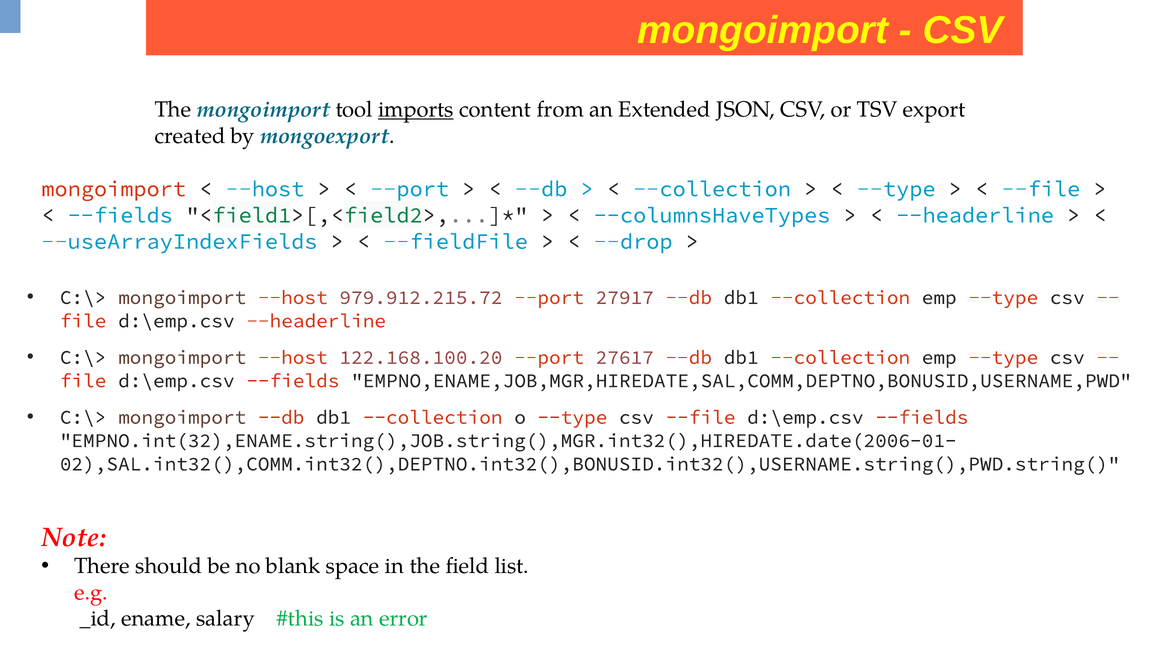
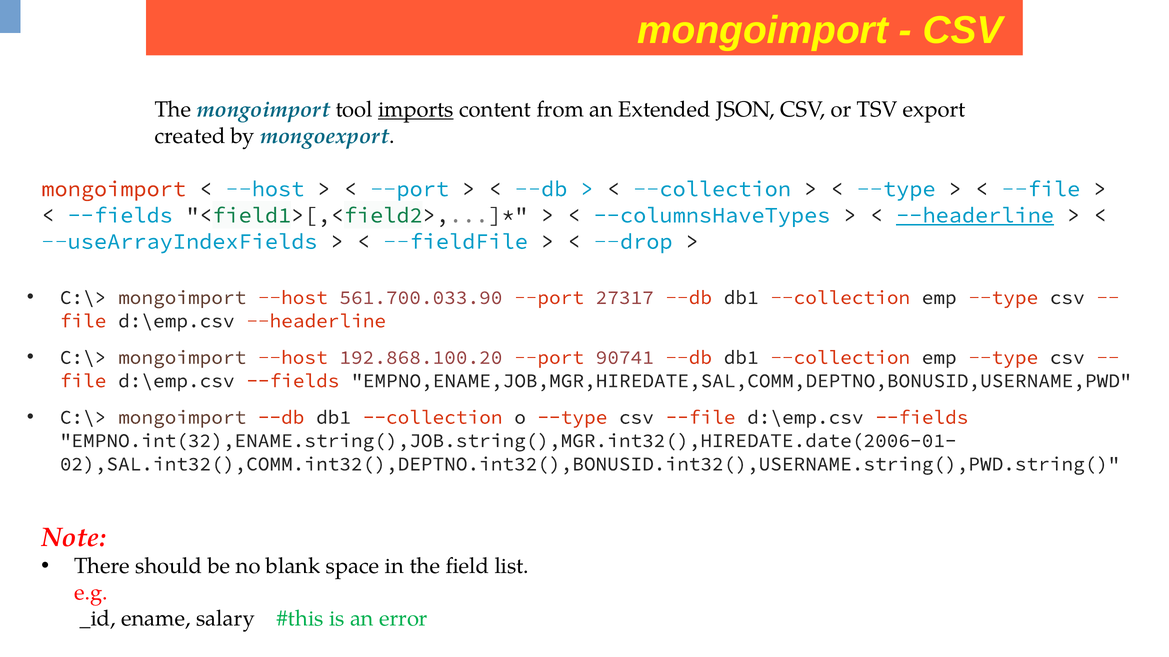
--headerline at (975, 215) underline: none -> present
979.912.215.72: 979.912.215.72 -> 561.700.033.90
27917: 27917 -> 27317
122.168.100.20: 122.168.100.20 -> 192.868.100.20
27617: 27617 -> 90741
